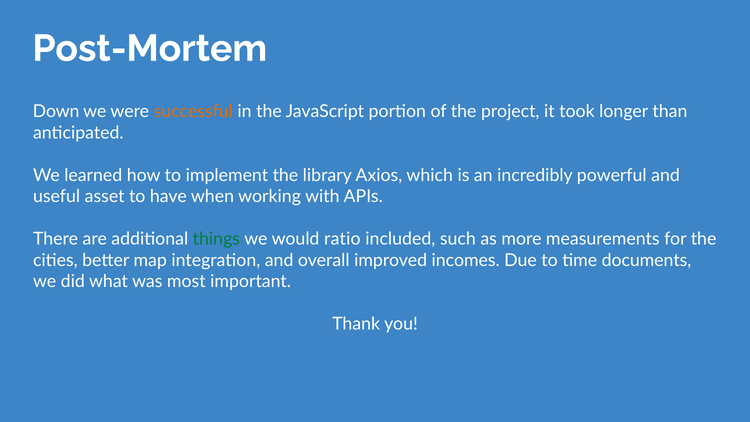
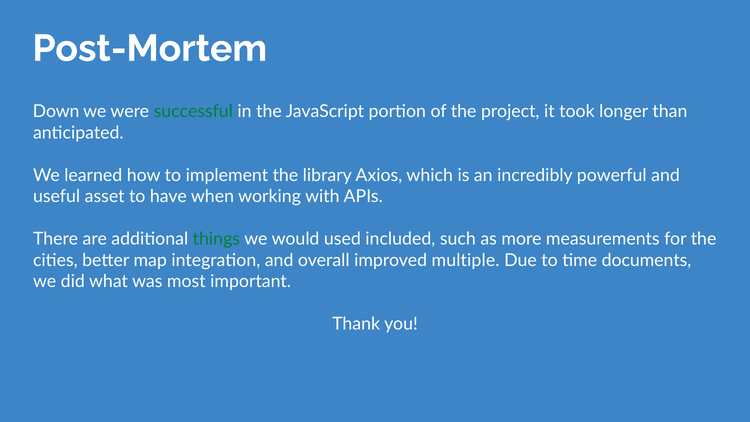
successful colour: orange -> green
ratio: ratio -> used
incomes: incomes -> multiple
